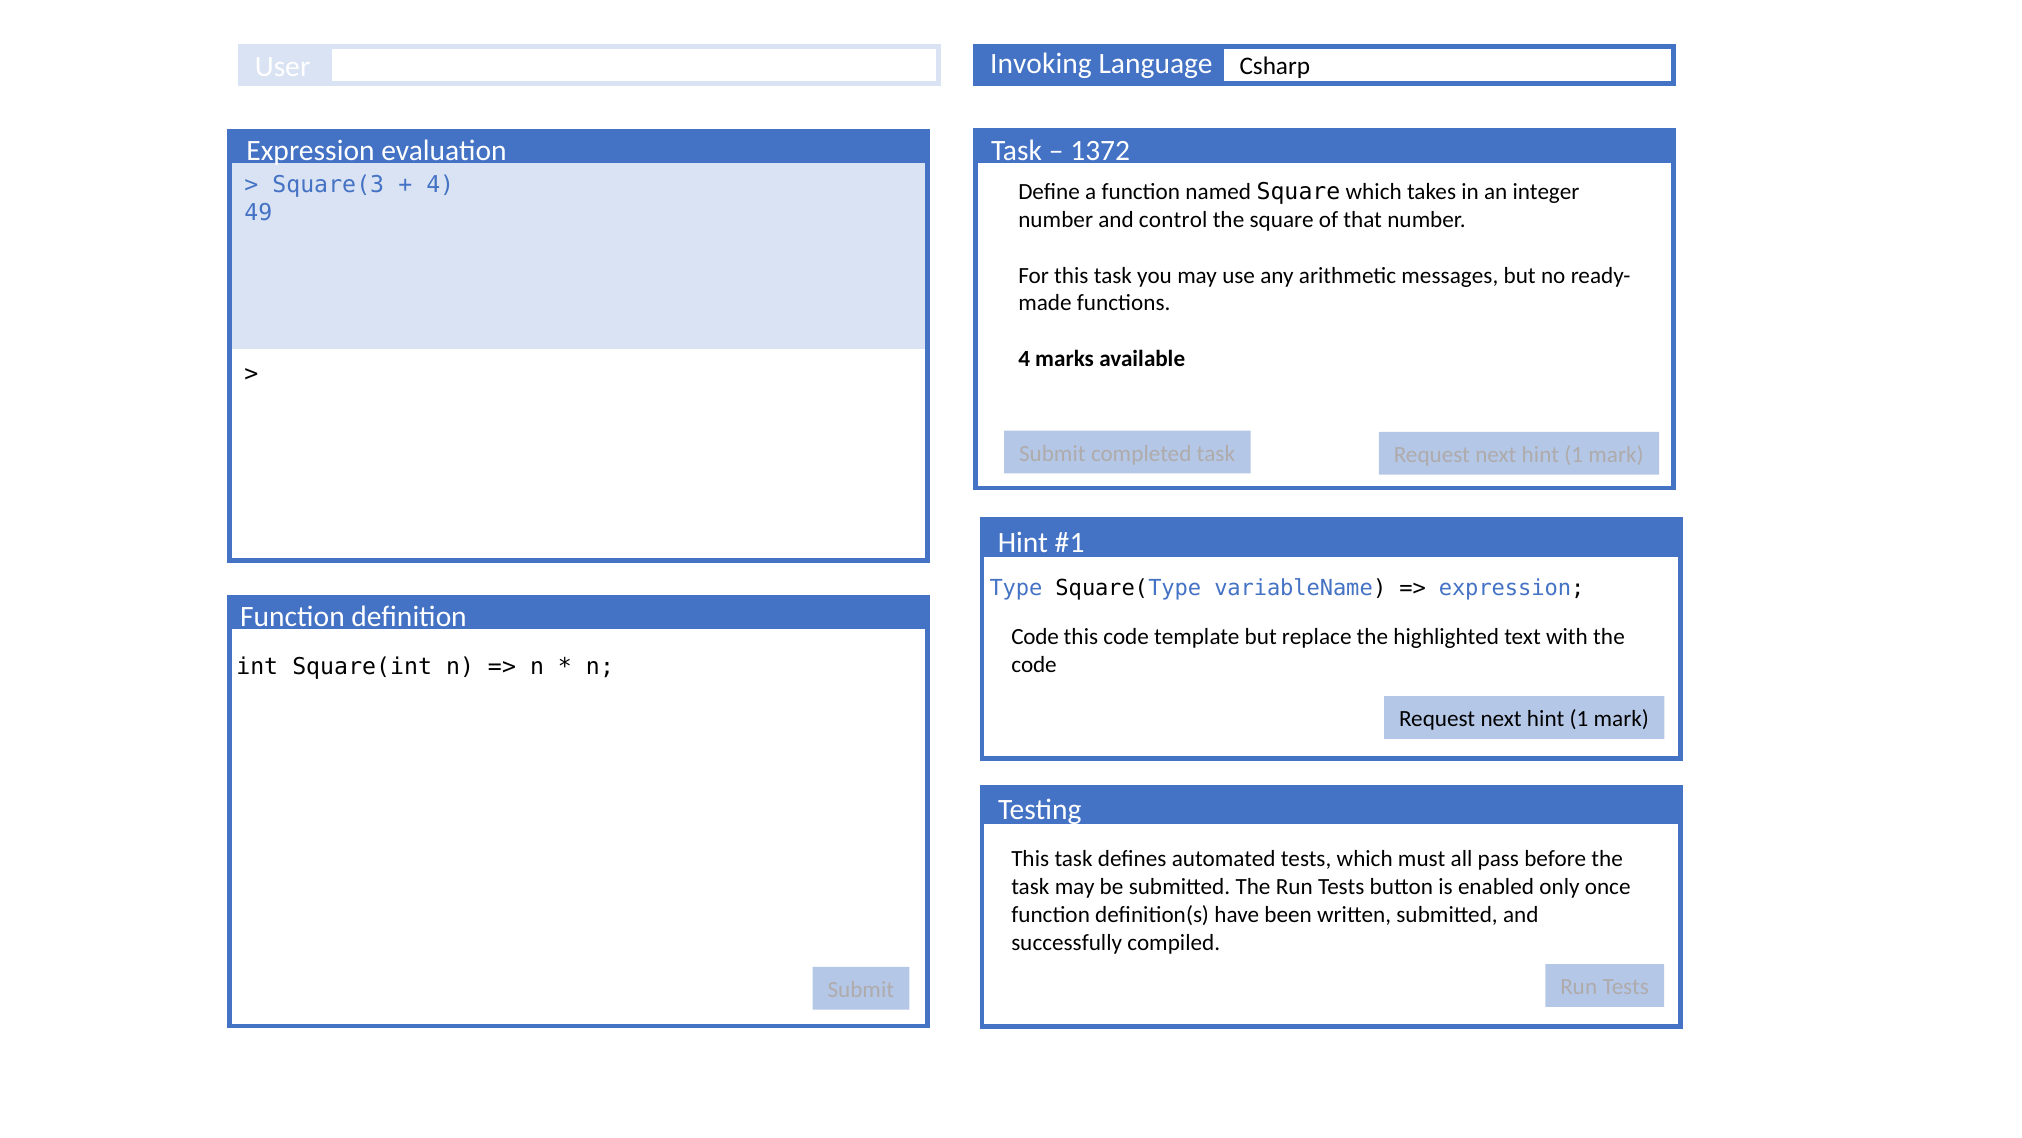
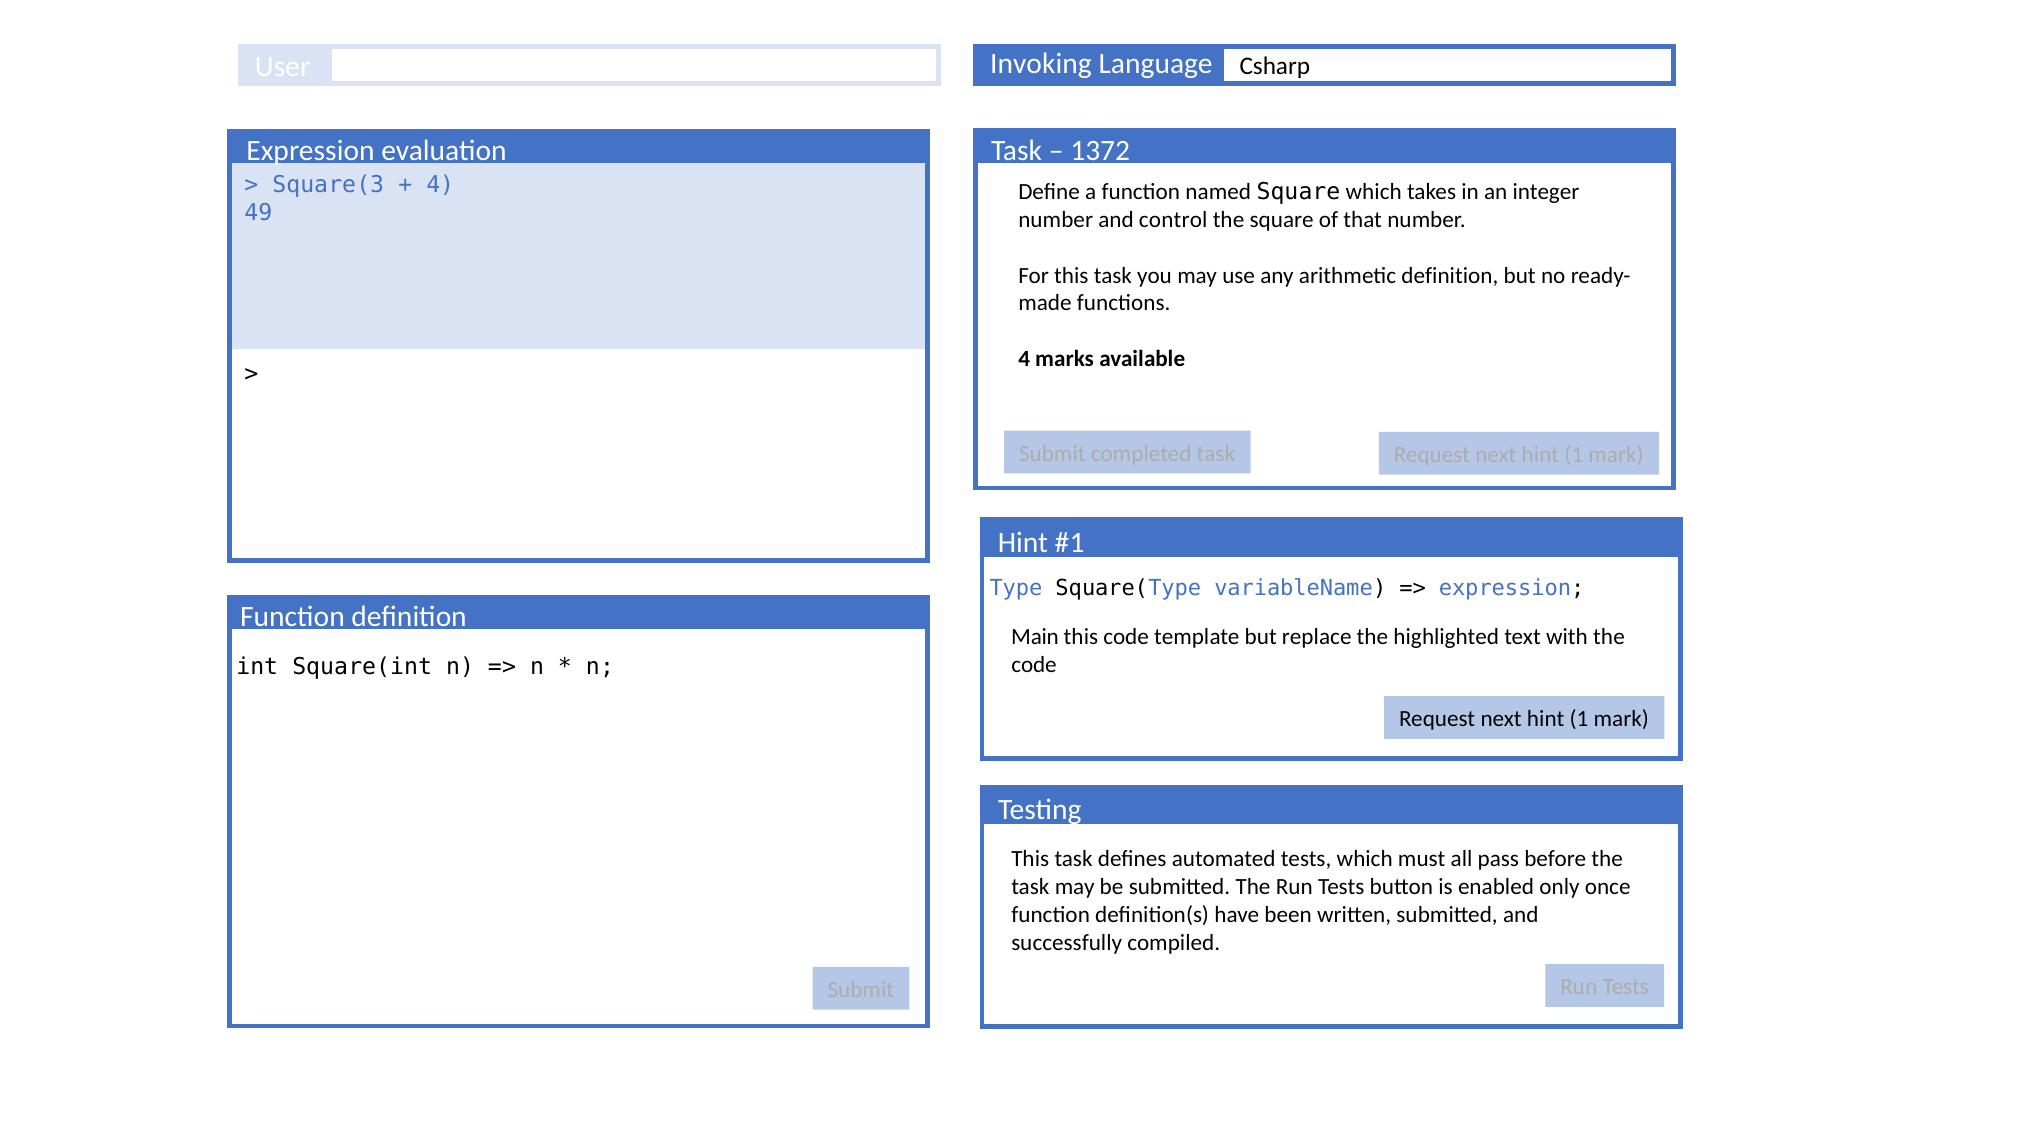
arithmetic messages: messages -> definition
Code at (1035, 637): Code -> Main
